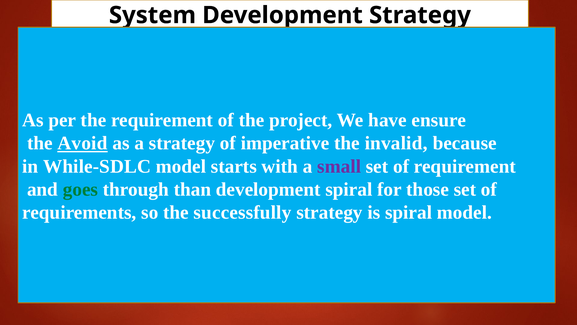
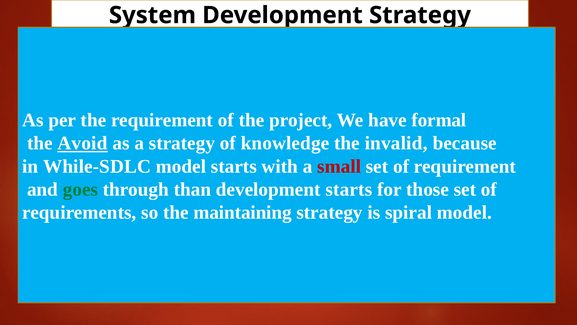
ensure: ensure -> formal
imperative: imperative -> knowledge
small colour: purple -> red
development spiral: spiral -> starts
successfully: successfully -> maintaining
